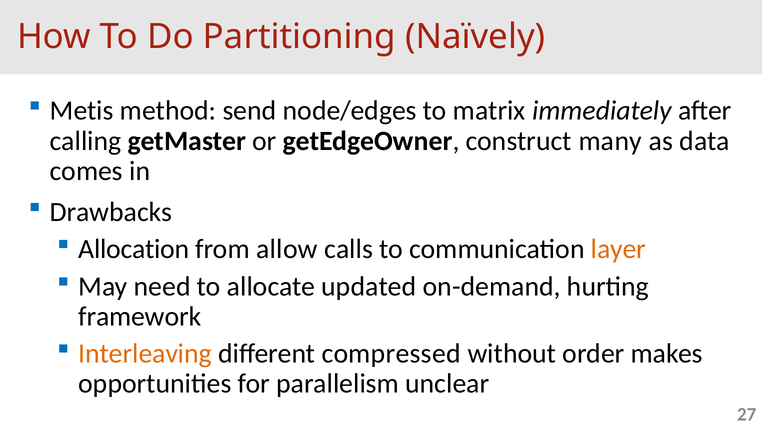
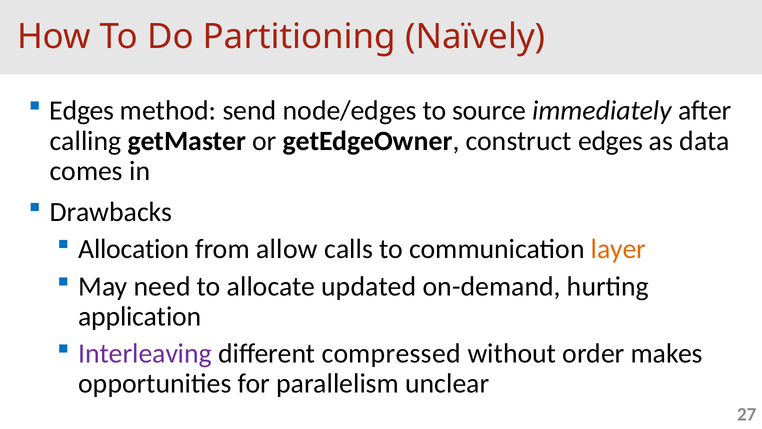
Metis at (82, 111): Metis -> Edges
matrix: matrix -> source
construct many: many -> edges
framework: framework -> application
Interleaving colour: orange -> purple
